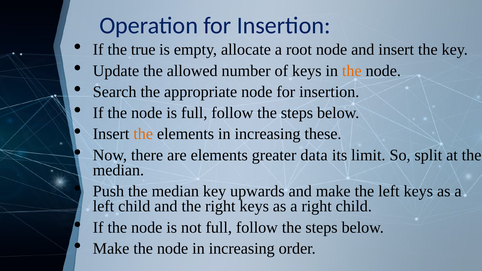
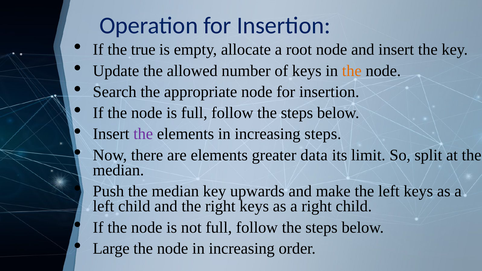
the at (143, 134) colour: orange -> purple
increasing these: these -> steps
Make at (111, 249): Make -> Large
